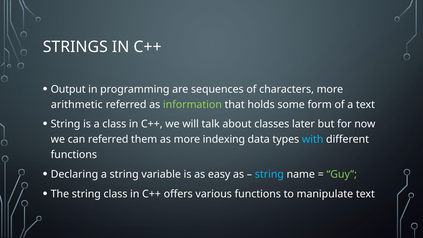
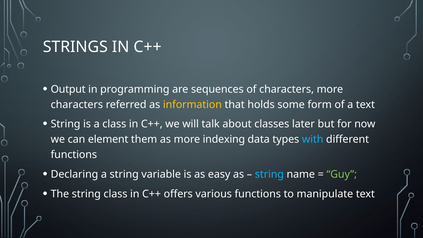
arithmetic at (77, 104): arithmetic -> characters
information colour: light green -> yellow
can referred: referred -> element
